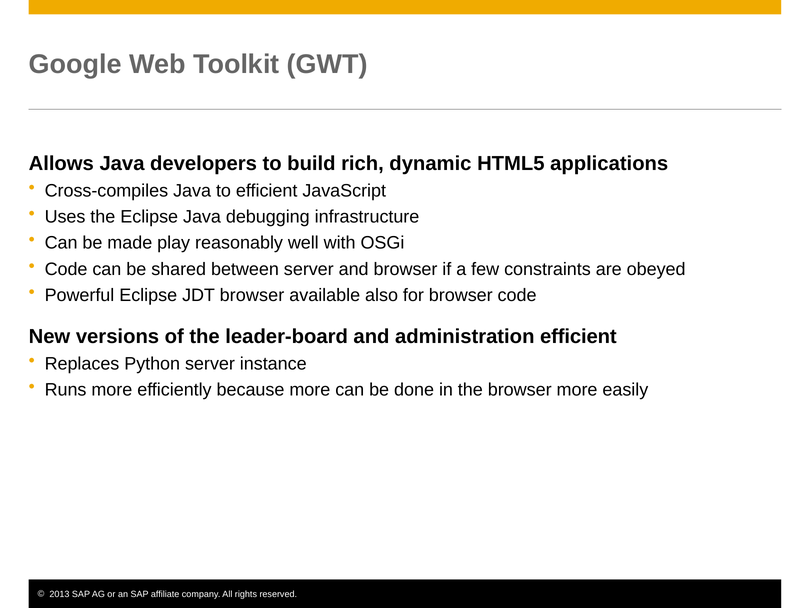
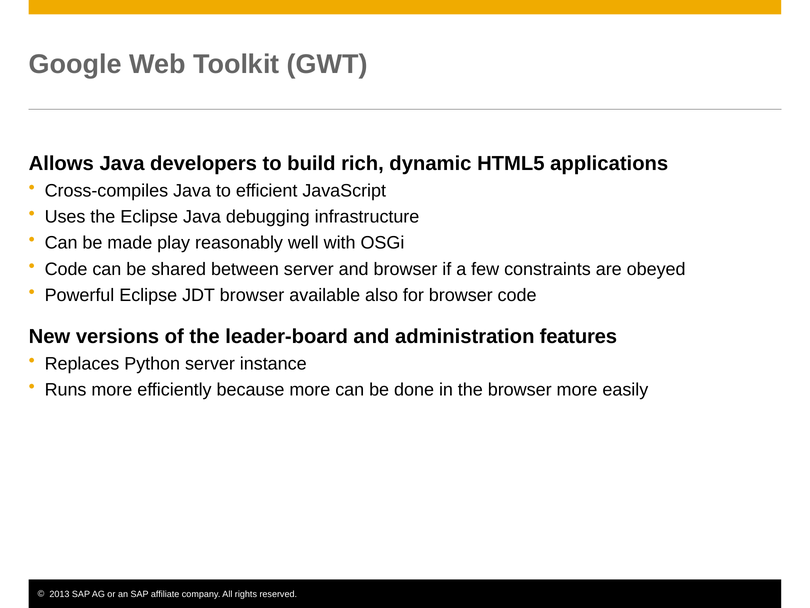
administration efficient: efficient -> features
